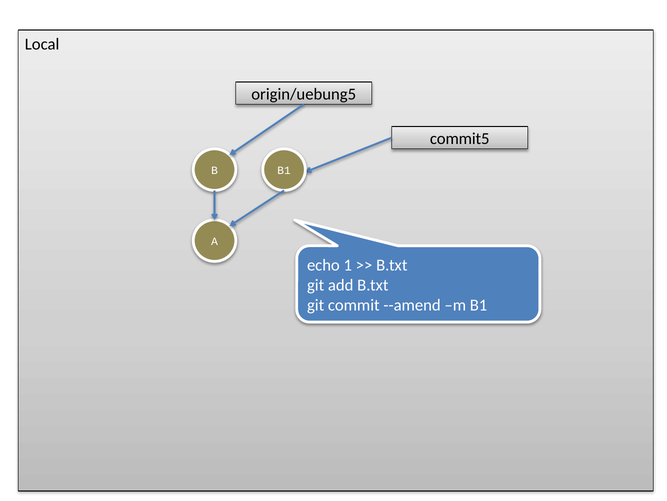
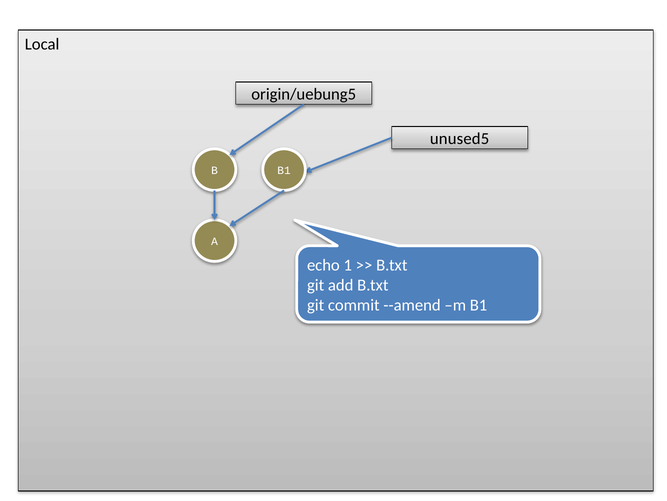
commit5: commit5 -> unused5
